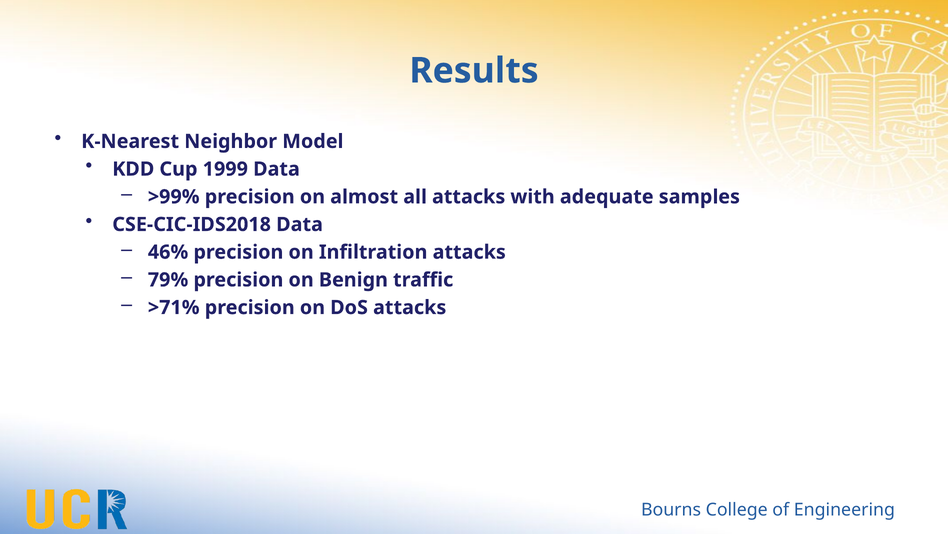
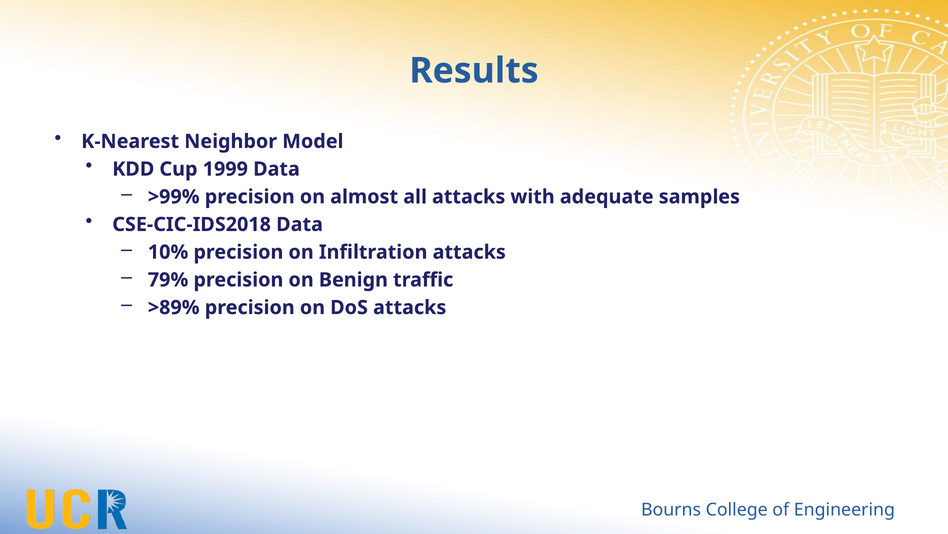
46%: 46% -> 10%
>71%: >71% -> >89%
